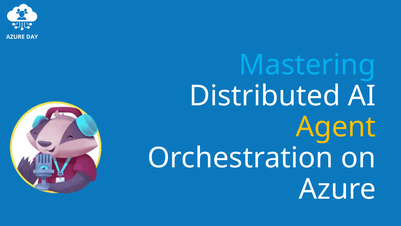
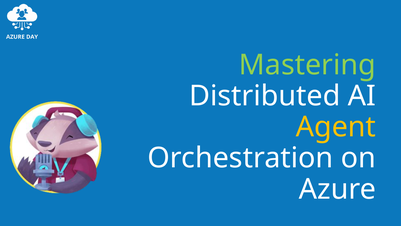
Mastering colour: light blue -> light green
